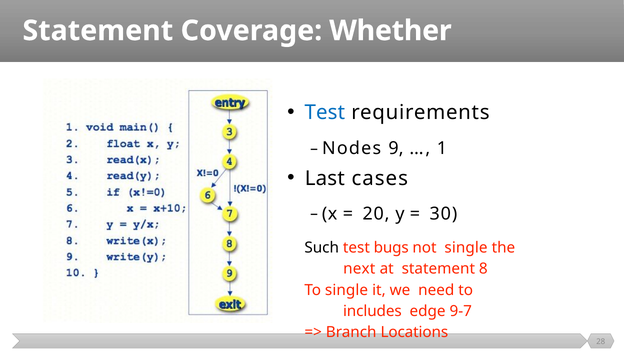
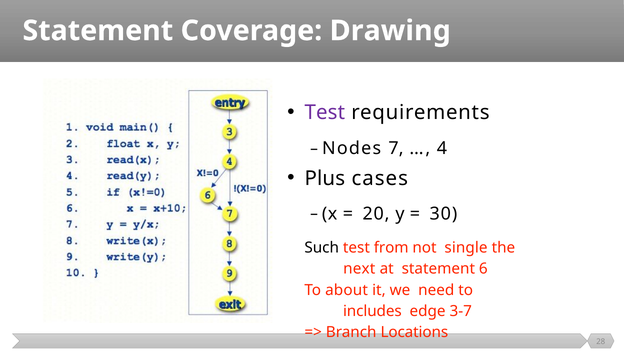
Whether: Whether -> Drawing
Test at (325, 113) colour: blue -> purple
9: 9 -> 7
1: 1 -> 4
Last: Last -> Plus
bugs: bugs -> from
8: 8 -> 6
To single: single -> about
9-7: 9-7 -> 3-7
